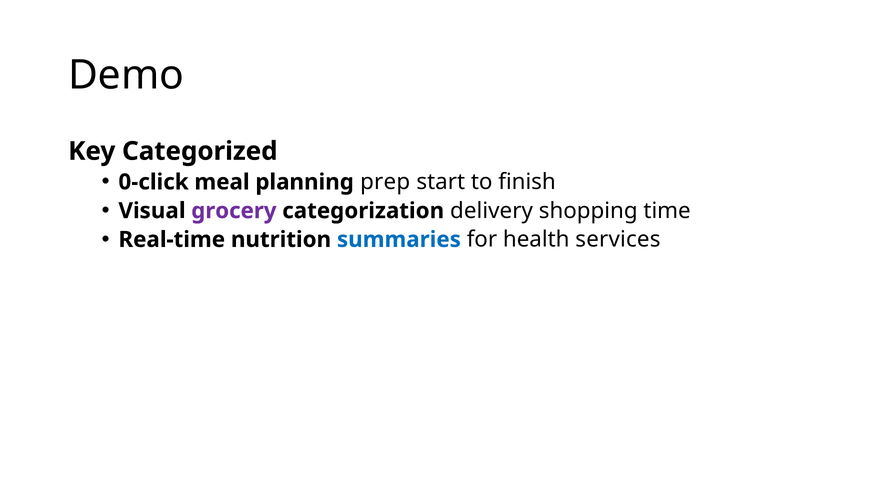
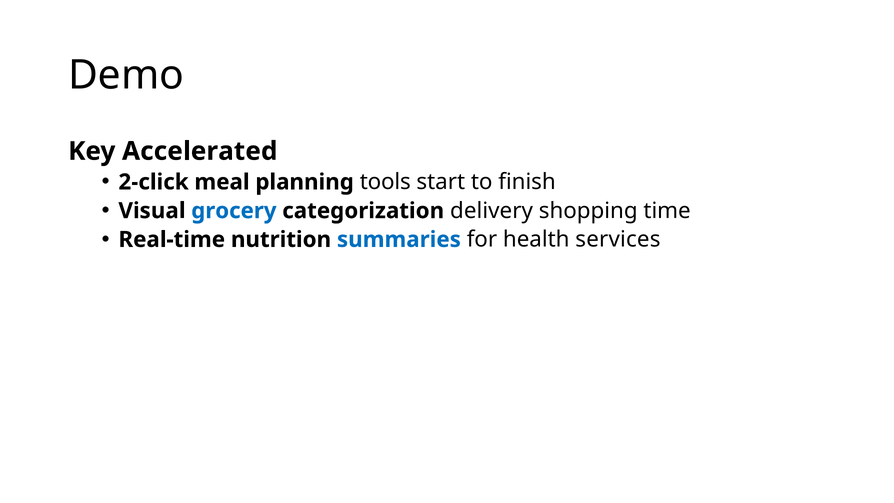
Categorized: Categorized -> Accelerated
0-click: 0-click -> 2-click
prep: prep -> tools
grocery colour: purple -> blue
